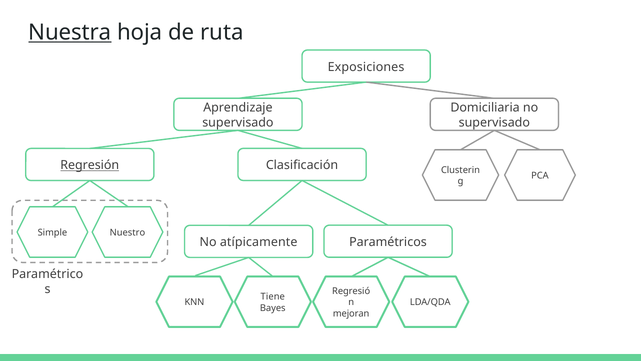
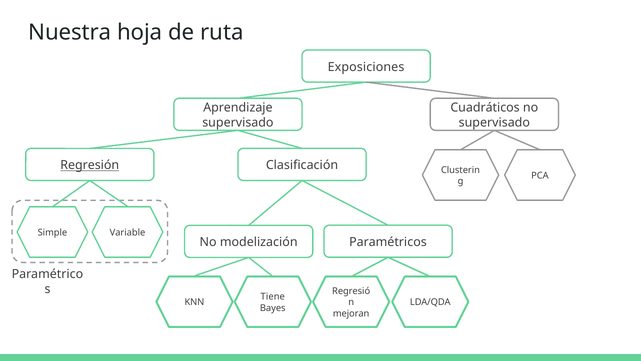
Nuestra underline: present -> none
Domiciliaria: Domiciliaria -> Cuadráticos
Nuestro: Nuestro -> Variable
atípicamente: atípicamente -> modelización
